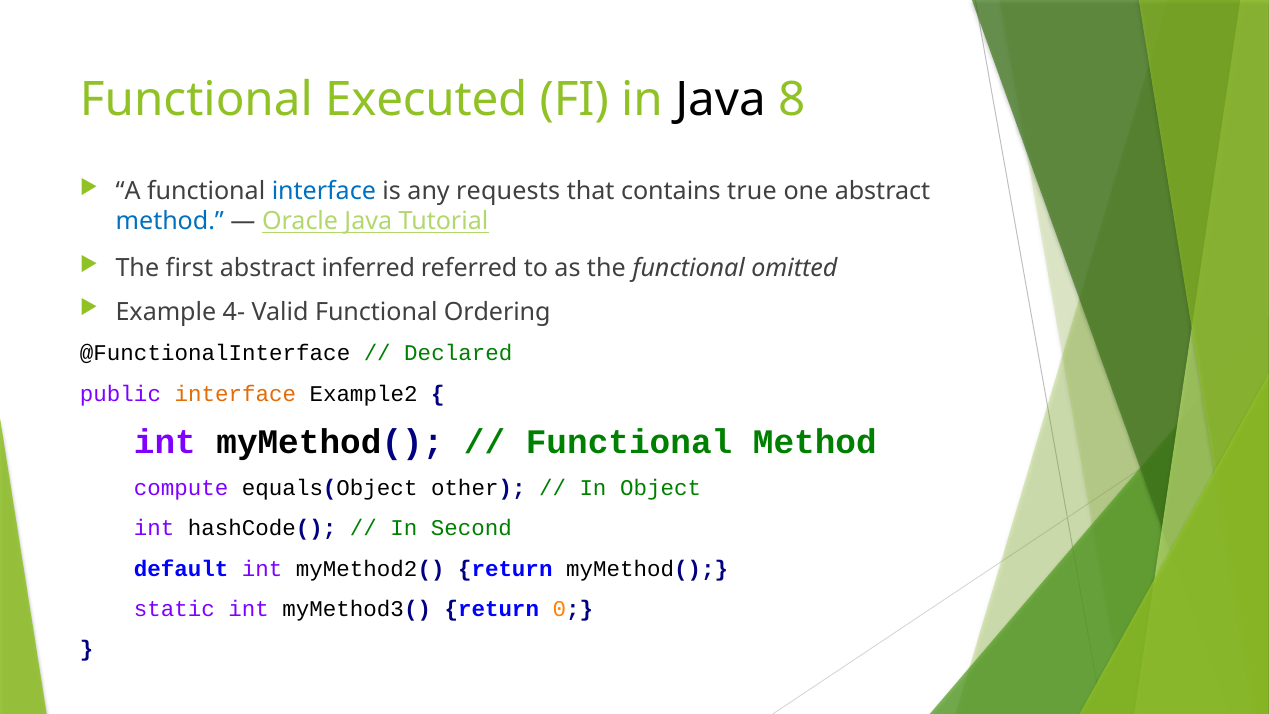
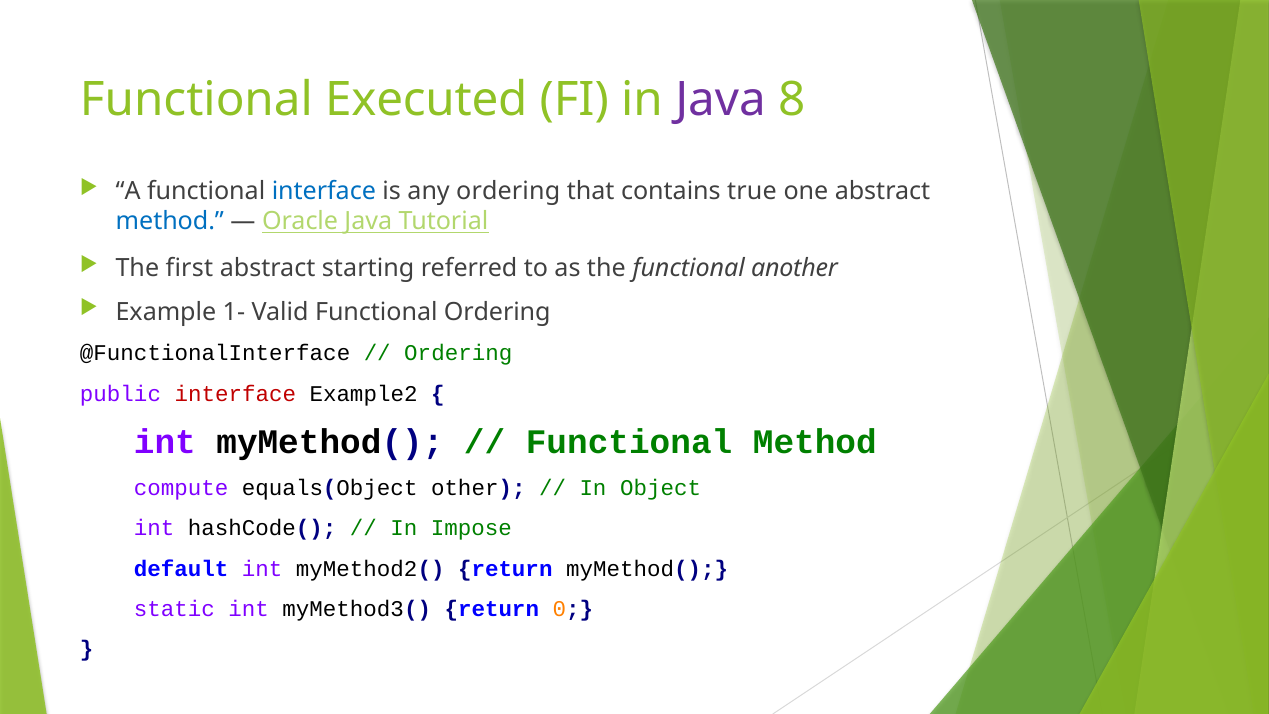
Java at (721, 100) colour: black -> purple
any requests: requests -> ordering
inferred: inferred -> starting
omitted: omitted -> another
4-: 4- -> 1-
Declared at (458, 353): Declared -> Ordering
interface at (235, 394) colour: orange -> red
Second: Second -> Impose
